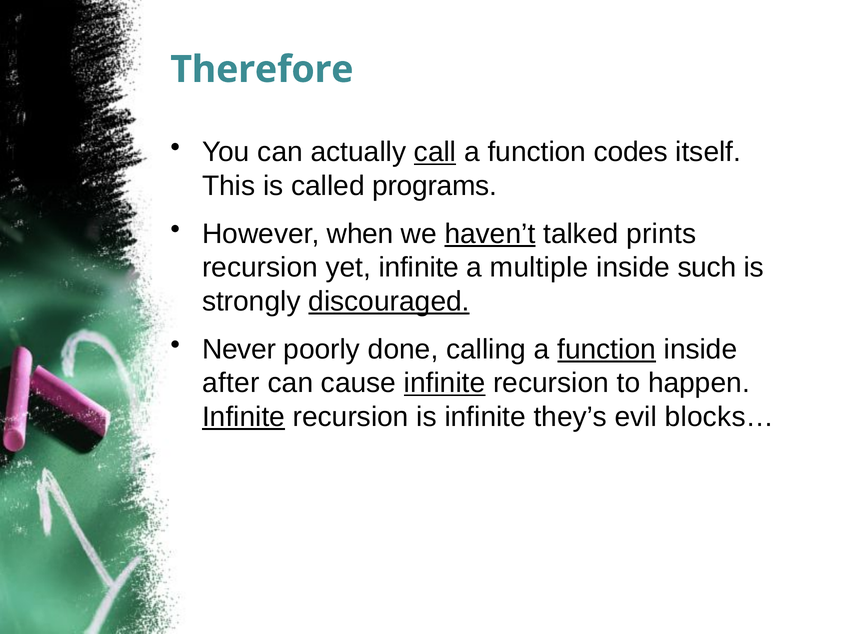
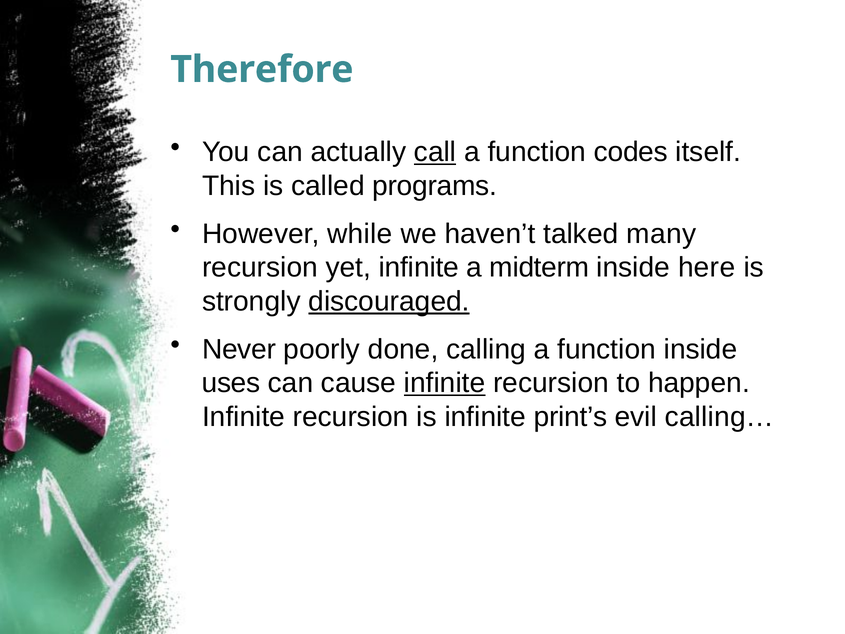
when: when -> while
haven’t underline: present -> none
prints: prints -> many
multiple: multiple -> midterm
such: such -> here
function at (607, 349) underline: present -> none
after: after -> uses
Infinite at (244, 417) underline: present -> none
they’s: they’s -> print’s
blocks…: blocks… -> calling…
